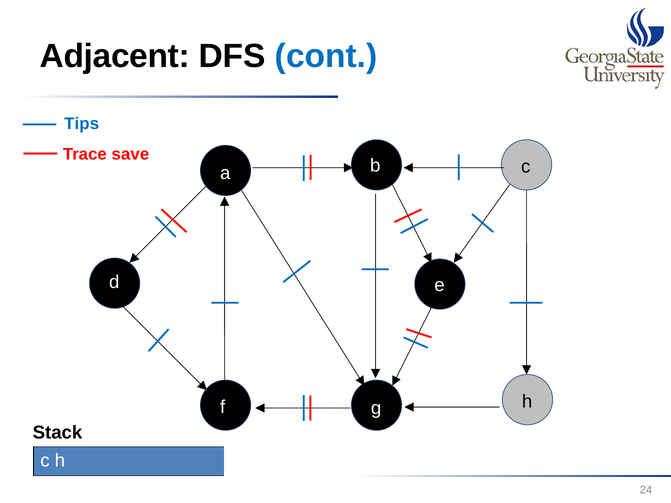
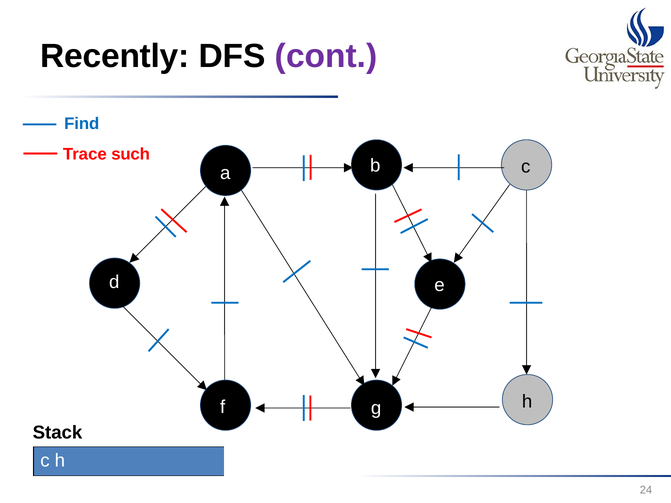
Adjacent: Adjacent -> Recently
cont colour: blue -> purple
Tips: Tips -> Find
save: save -> such
